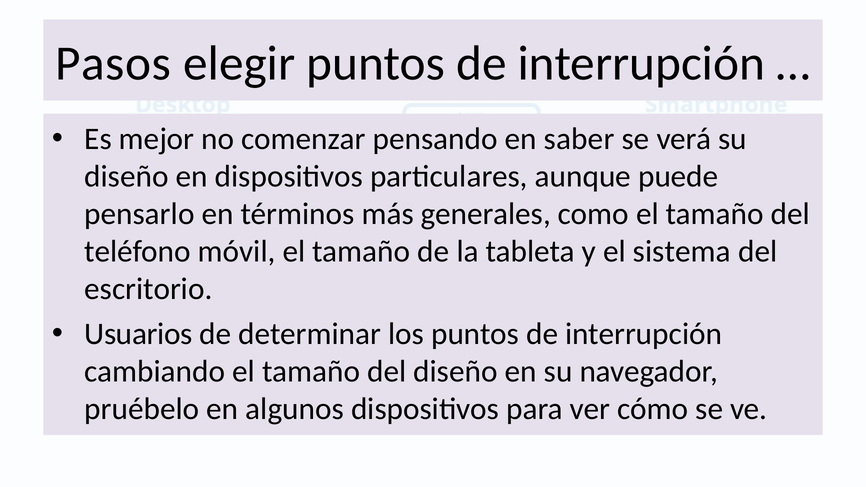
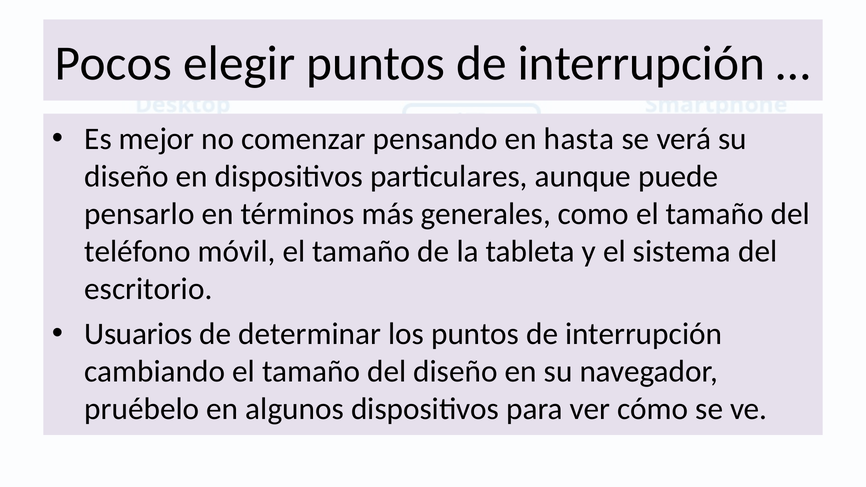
Pasos: Pasos -> Pocos
saber: saber -> hasta
